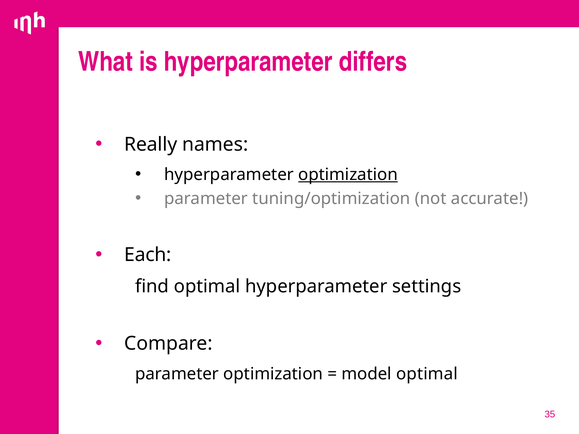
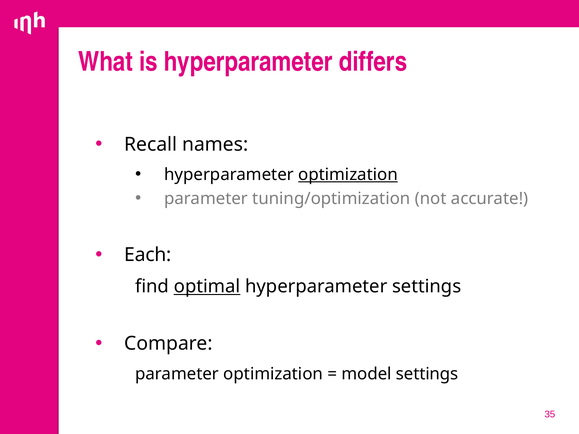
Really: Really -> Recall
optimal at (207, 287) underline: none -> present
model optimal: optimal -> settings
